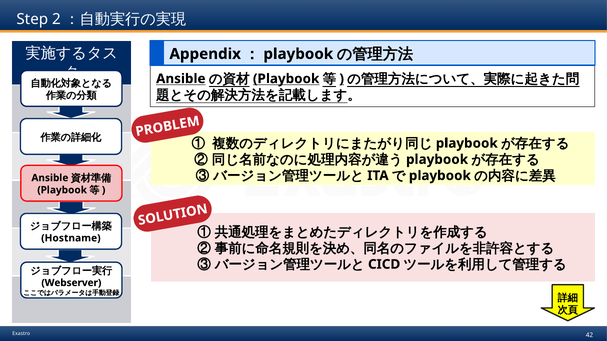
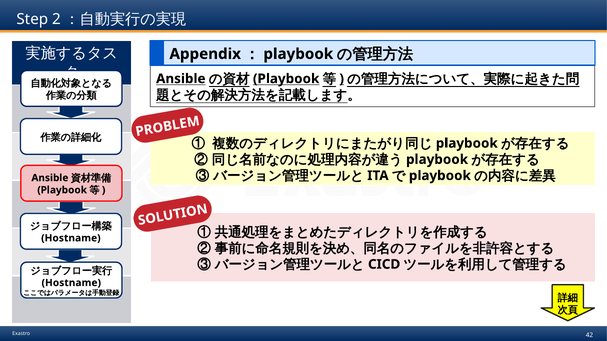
Webserver at (71, 283): Webserver -> Hostname
